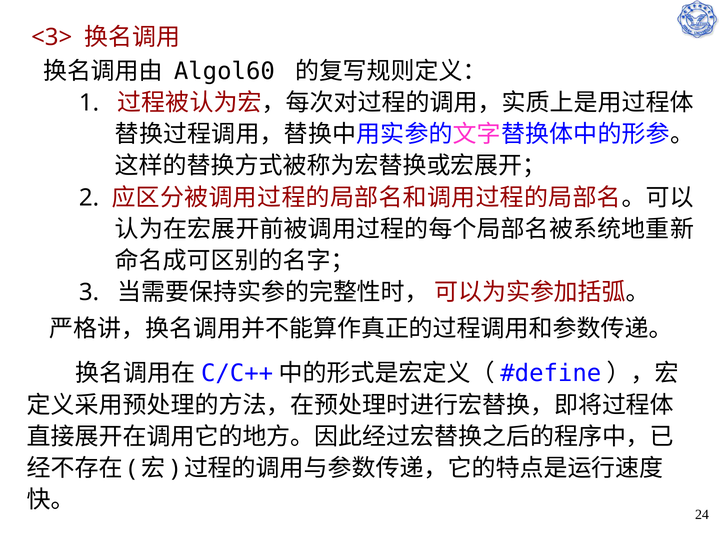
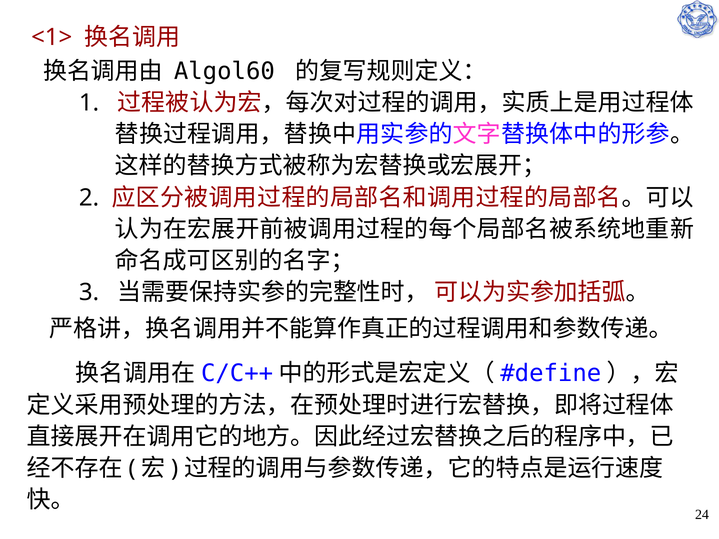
<3>: <3> -> <1>
